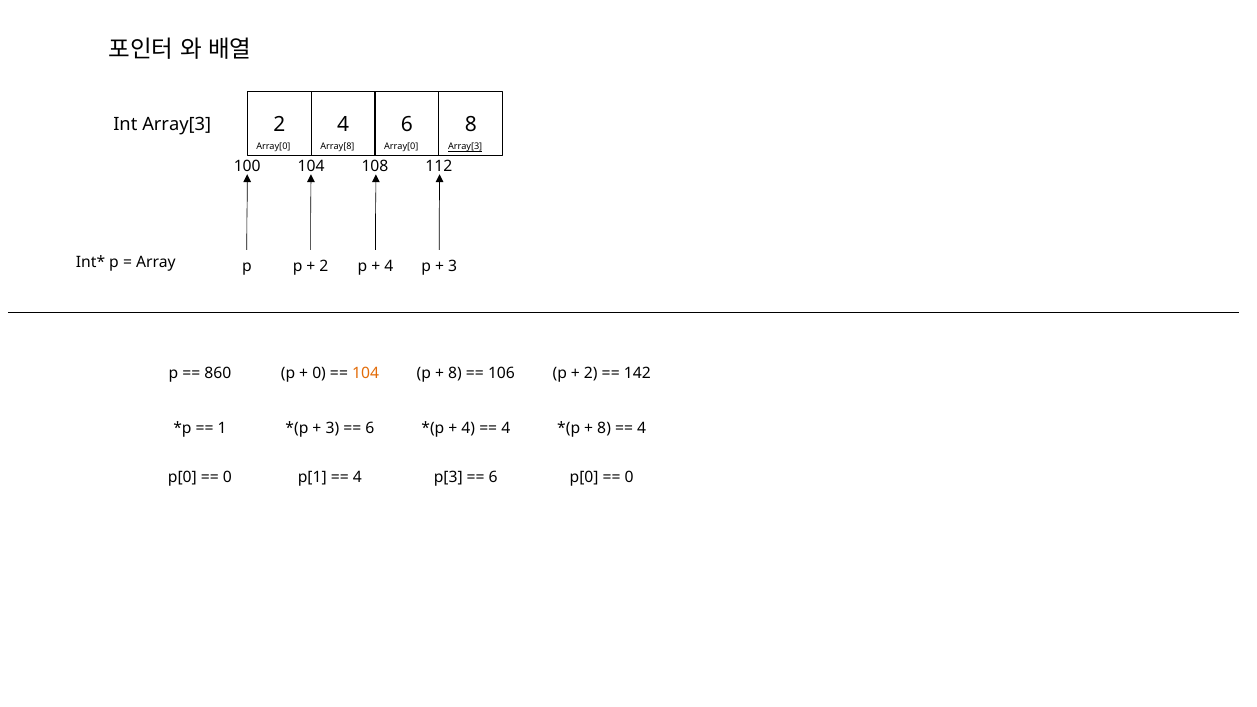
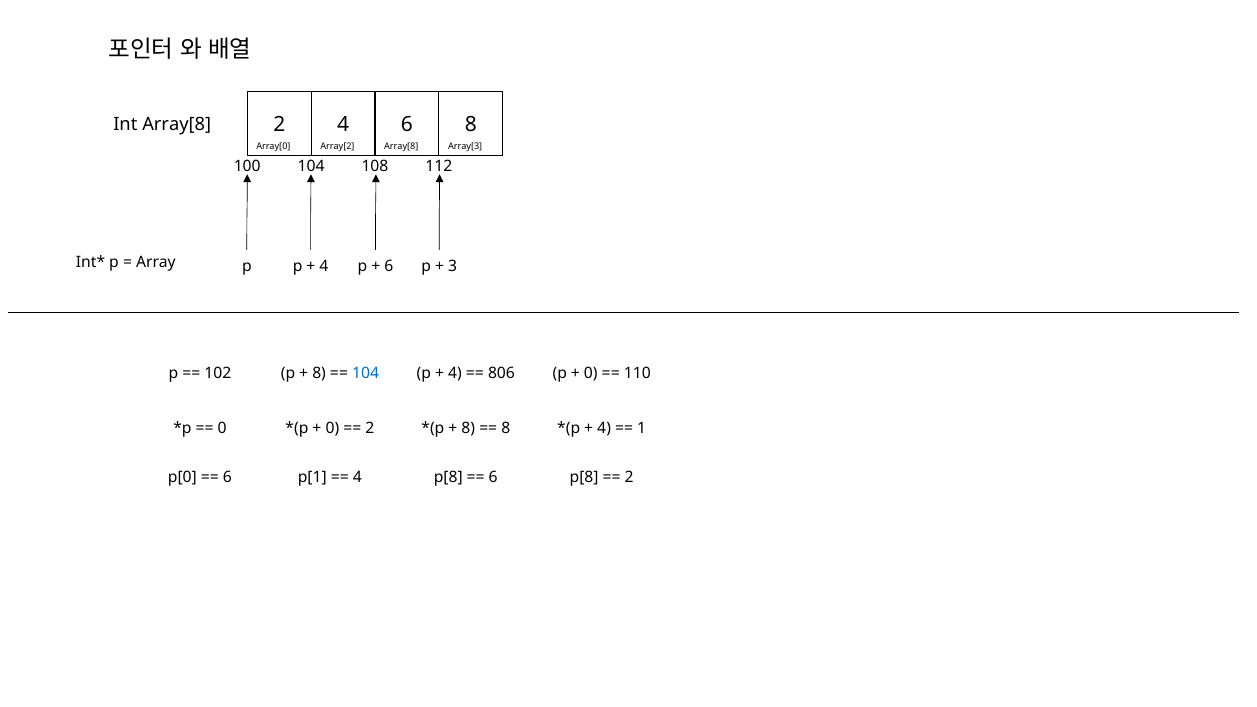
Int Array[3: Array[3 -> Array[8
Array[8: Array[8 -> Array[2
Array[0 at (401, 147): Array[0 -> Array[8
Array[3 at (465, 147) underline: present -> none
2 at (324, 267): 2 -> 4
4 at (389, 267): 4 -> 6
860: 860 -> 102
0 at (319, 373): 0 -> 8
104 at (366, 373) colour: orange -> blue
8 at (455, 373): 8 -> 4
106: 106 -> 806
2 at (591, 373): 2 -> 0
142: 142 -> 110
1 at (222, 428): 1 -> 0
3 at (332, 428): 3 -> 0
6 at (370, 428): 6 -> 2
4 at (468, 428): 4 -> 8
4 at (506, 428): 4 -> 8
8 at (604, 428): 8 -> 4
4 at (642, 428): 4 -> 1
0 at (227, 477): 0 -> 6
4 p[3: p[3 -> p[8
6 p[0: p[0 -> p[8
0 at (629, 477): 0 -> 2
